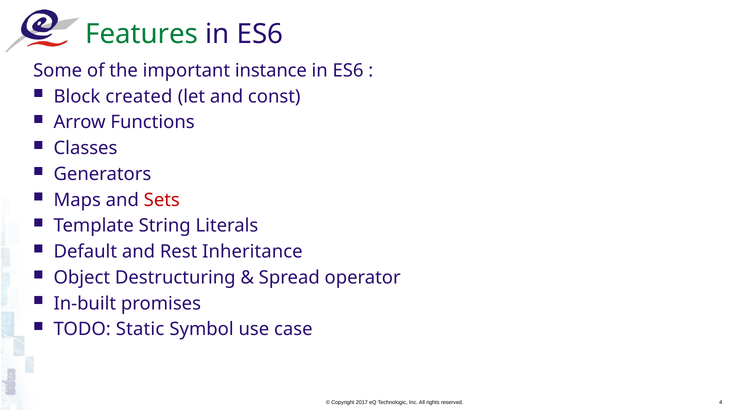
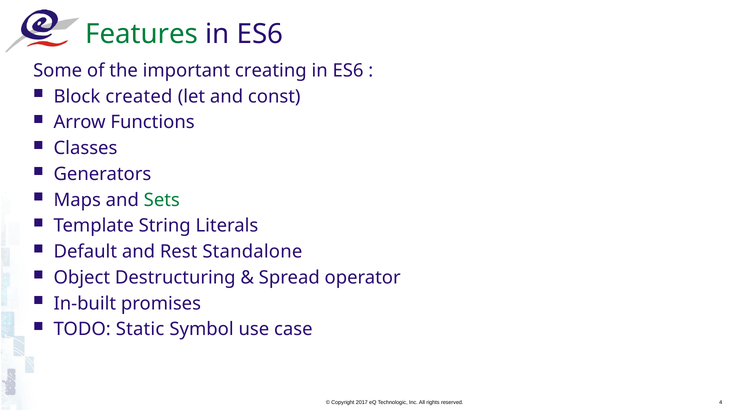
instance: instance -> creating
Sets colour: red -> green
Inheritance: Inheritance -> Standalone
